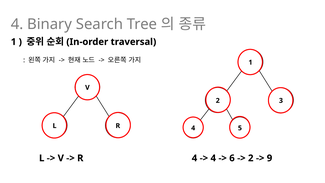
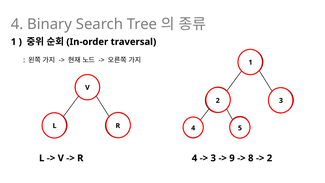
4 at (213, 158): 4 -> 3
6: 6 -> 9
2 at (251, 158): 2 -> 8
9 at (270, 158): 9 -> 2
